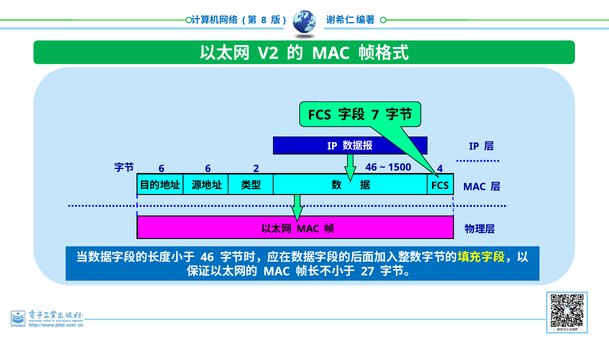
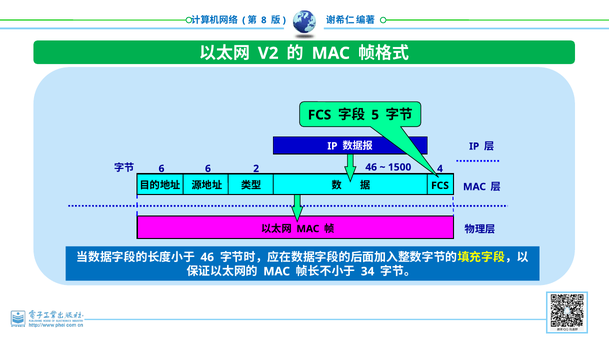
7: 7 -> 5
27: 27 -> 34
